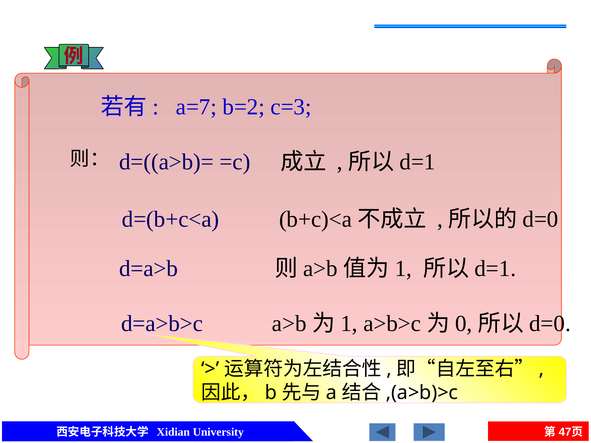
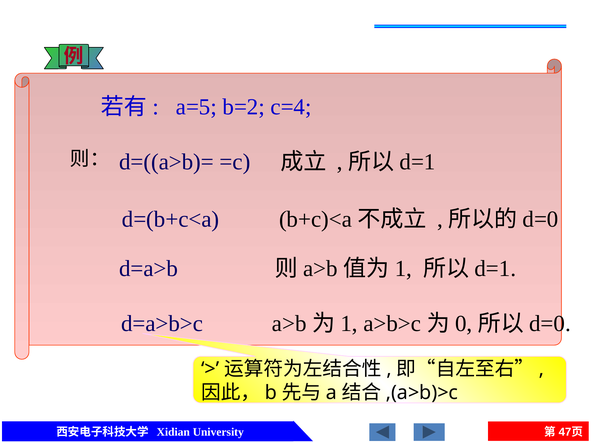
a=7: a=7 -> a=5
c=3: c=3 -> c=4
